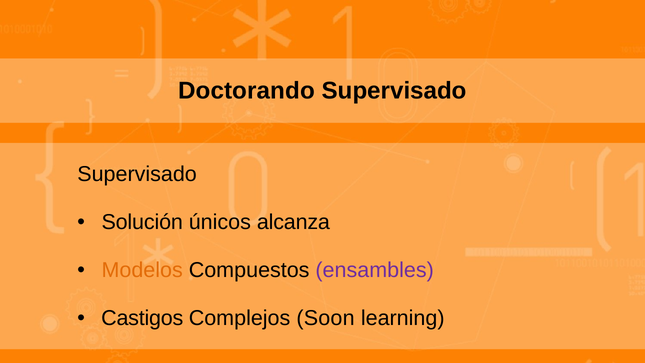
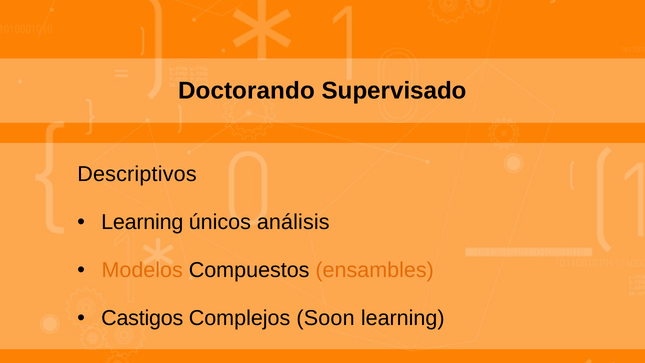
Supervisado at (137, 174): Supervisado -> Descriptivos
Solución at (142, 222): Solución -> Learning
alcanza: alcanza -> análisis
ensambles colour: purple -> orange
